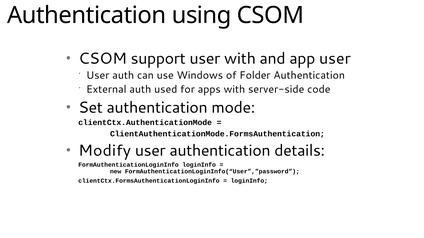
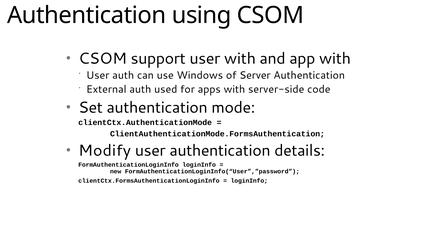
app user: user -> with
Folder: Folder -> Server
